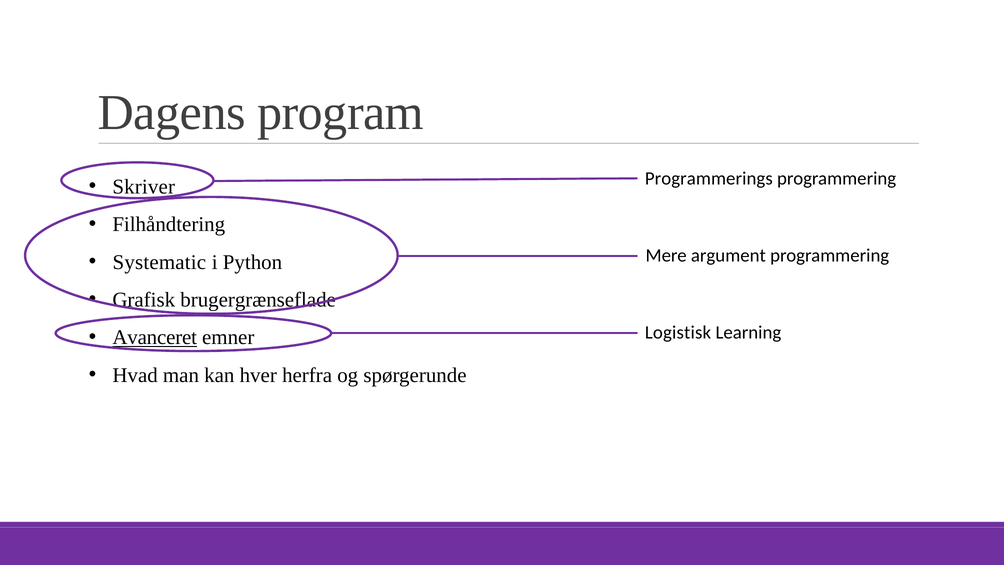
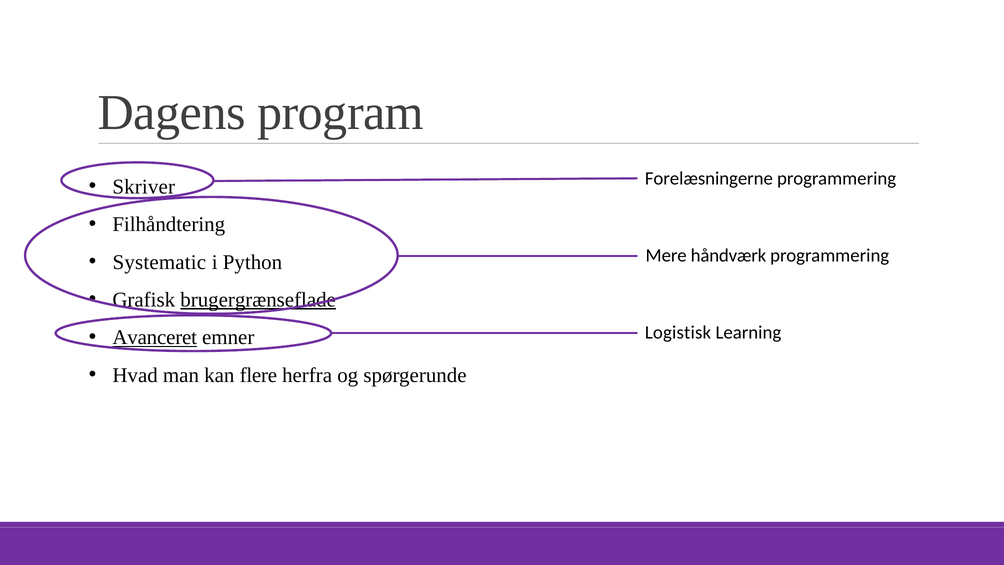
Programmerings: Programmerings -> Forelæsningerne
argument: argument -> håndværk
brugergrænseflade underline: none -> present
hver: hver -> flere
